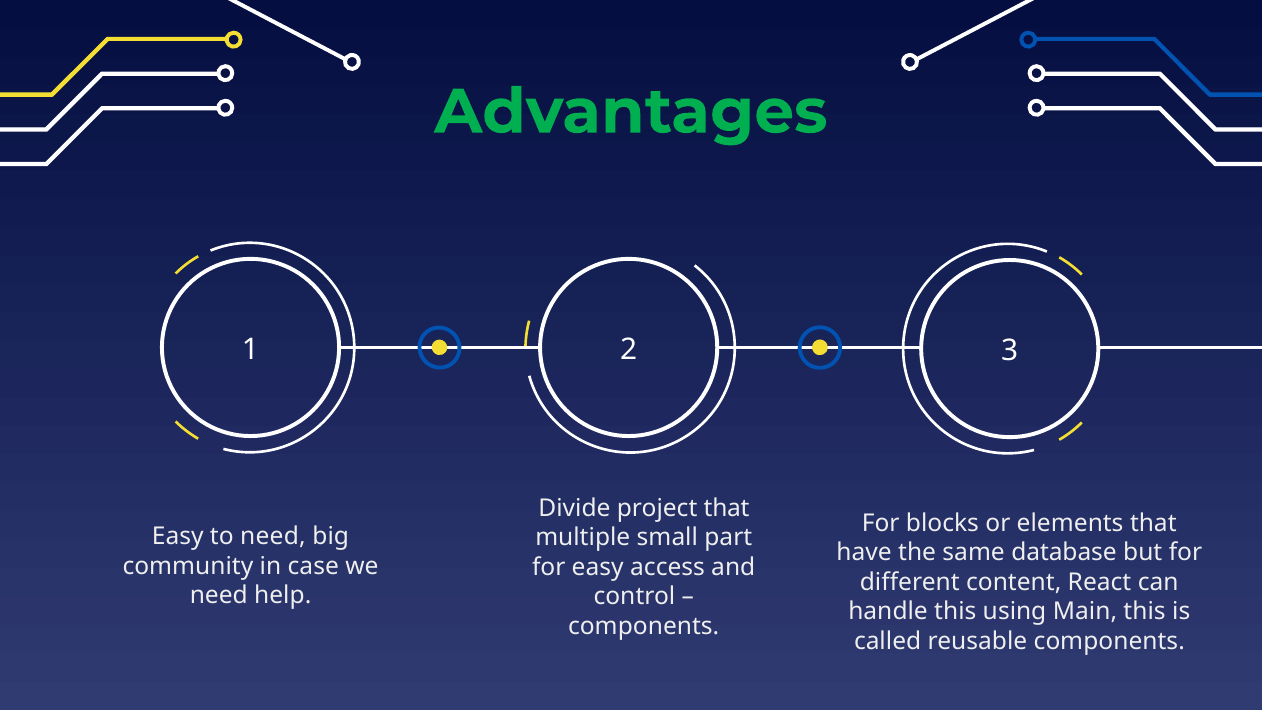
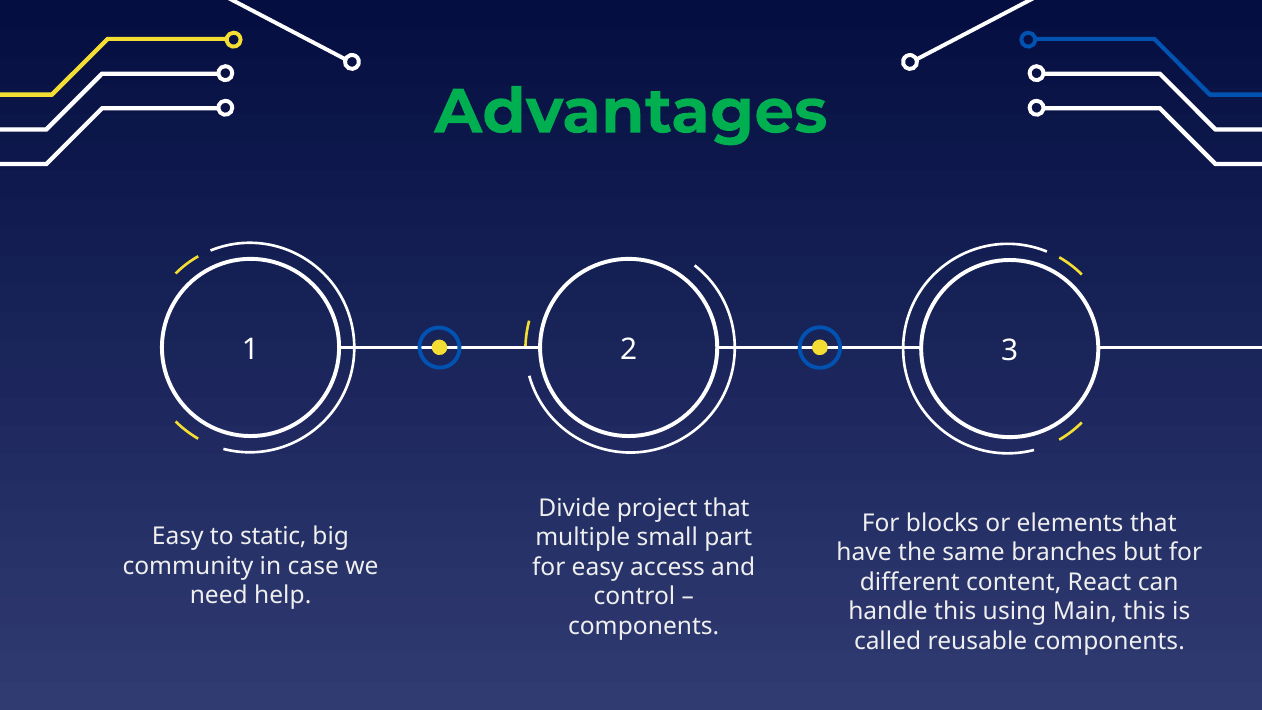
to need: need -> static
database: database -> branches
